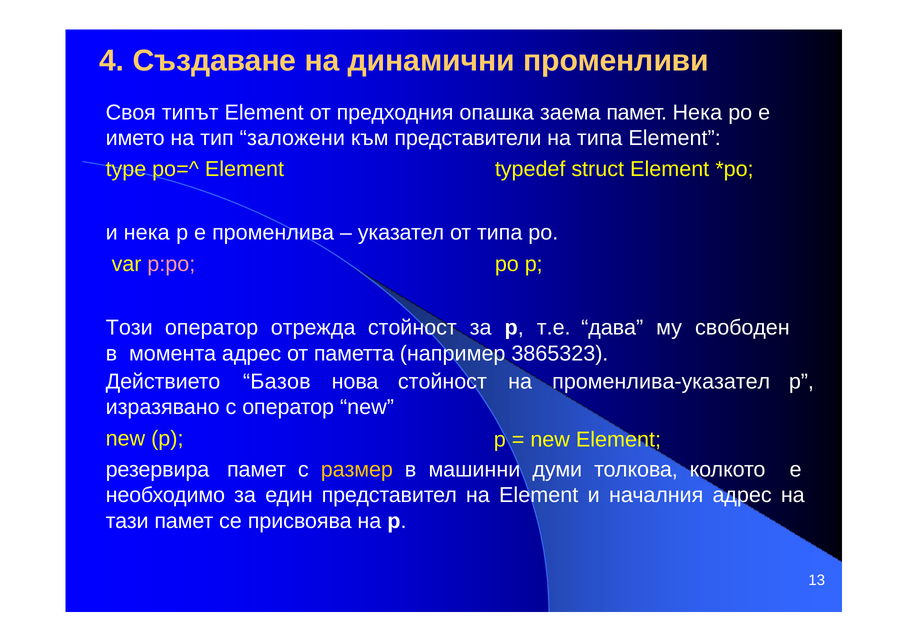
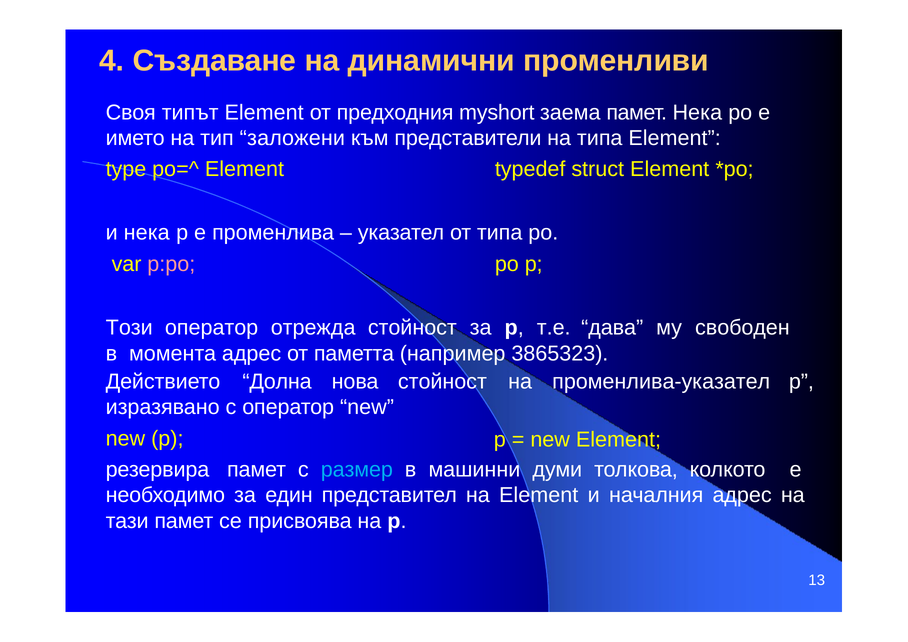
опашка: опашка -> myshort
Базов: Базов -> Долна
размер colour: yellow -> light blue
